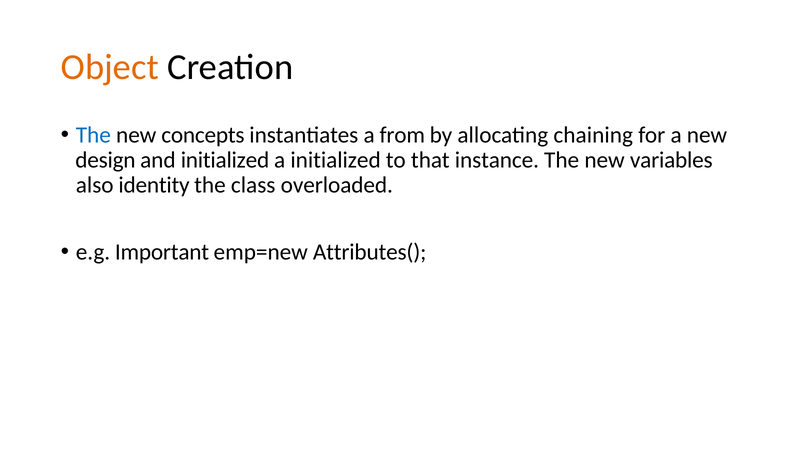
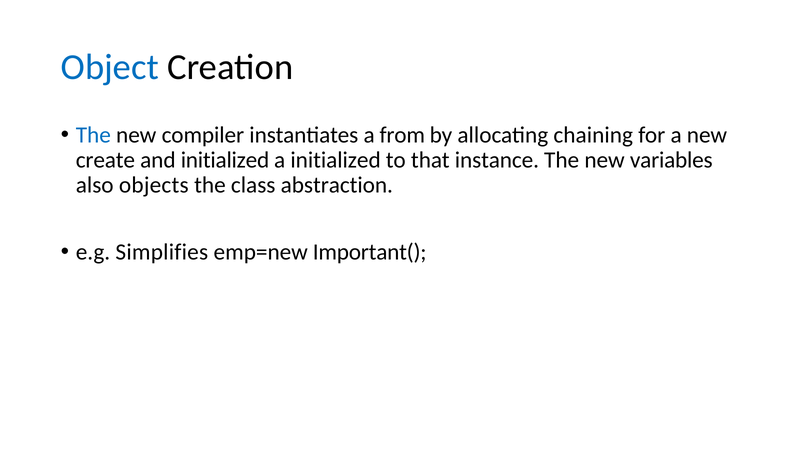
Object colour: orange -> blue
concepts: concepts -> compiler
design: design -> create
identity: identity -> objects
overloaded: overloaded -> abstraction
Important: Important -> Simplifies
Attributes(: Attributes( -> Important(
